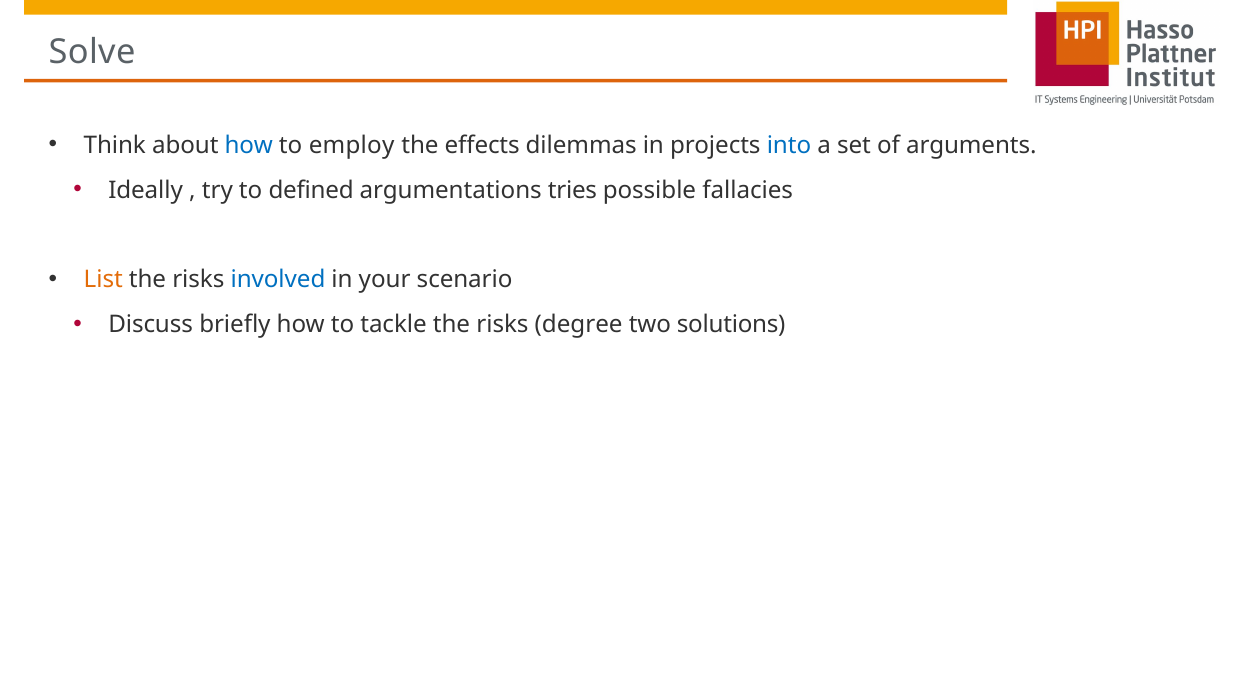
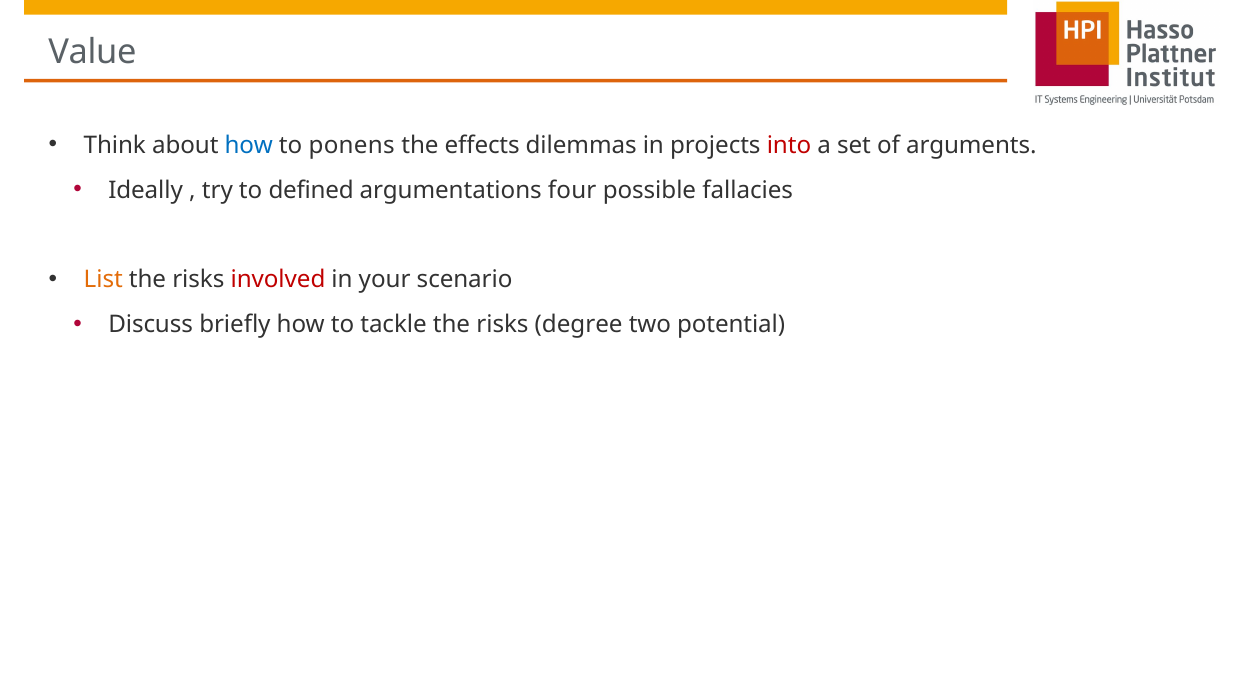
Solve: Solve -> Value
employ: employ -> ponens
into colour: blue -> red
tries: tries -> four
involved colour: blue -> red
solutions: solutions -> potential
